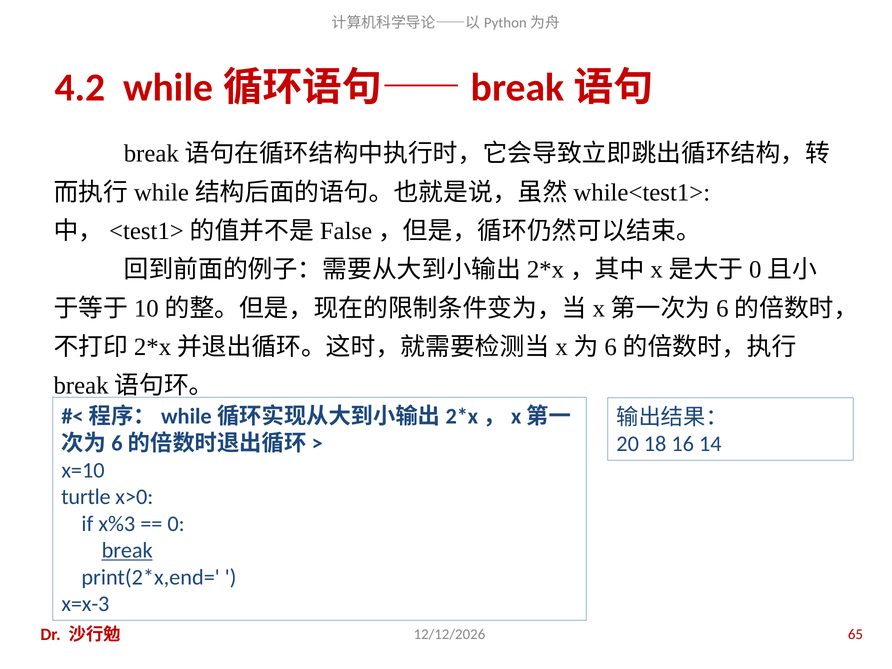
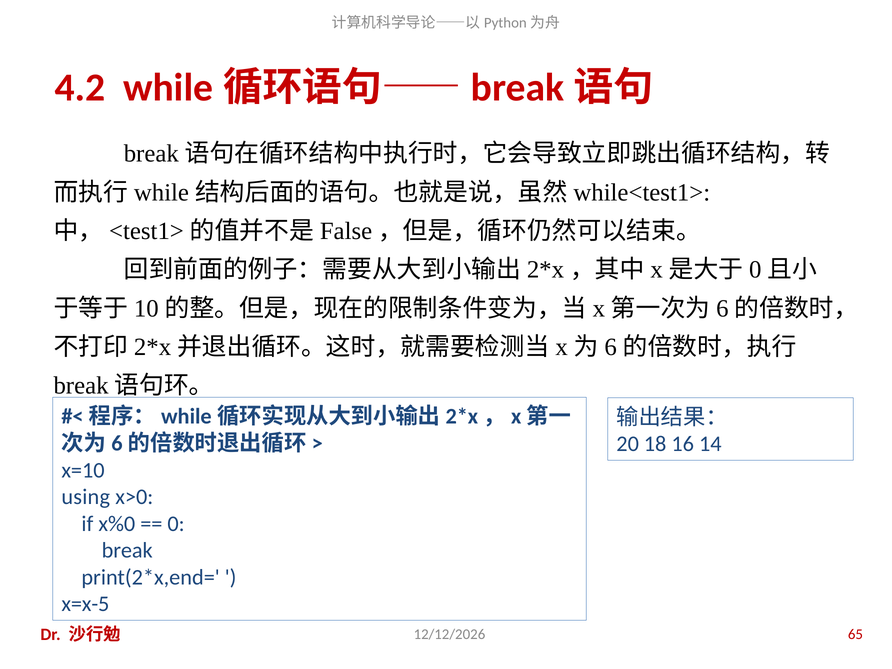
turtle: turtle -> using
x%3: x%3 -> x%0
break underline: present -> none
x=x-3: x=x-3 -> x=x-5
